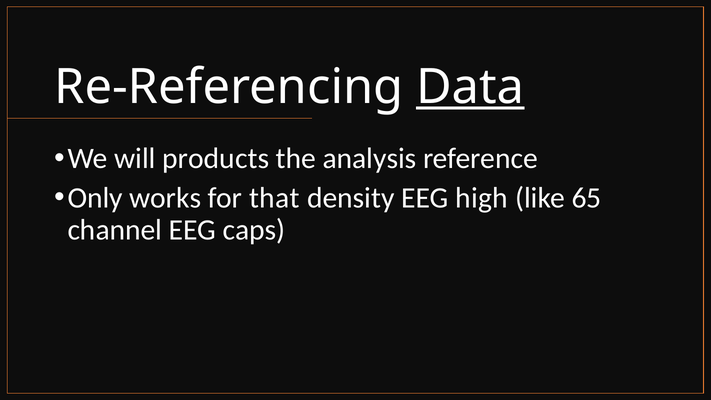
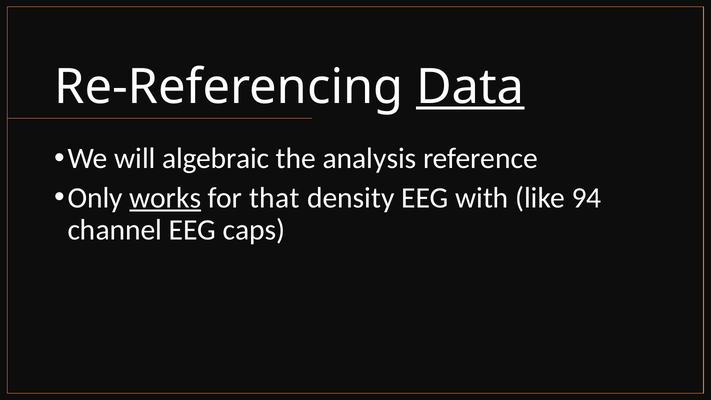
products: products -> algebraic
works underline: none -> present
high: high -> with
65: 65 -> 94
